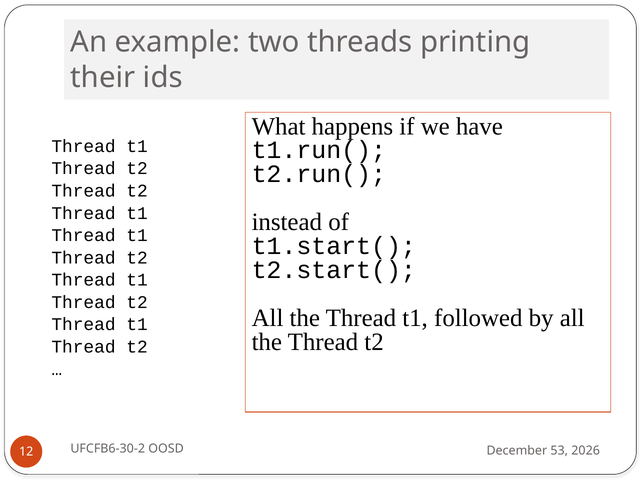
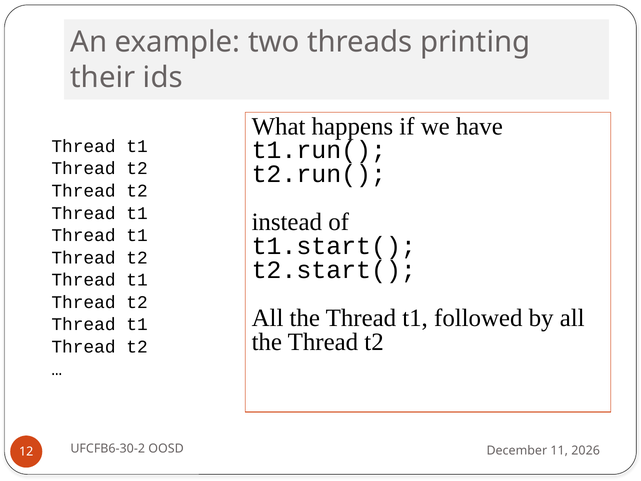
53: 53 -> 11
